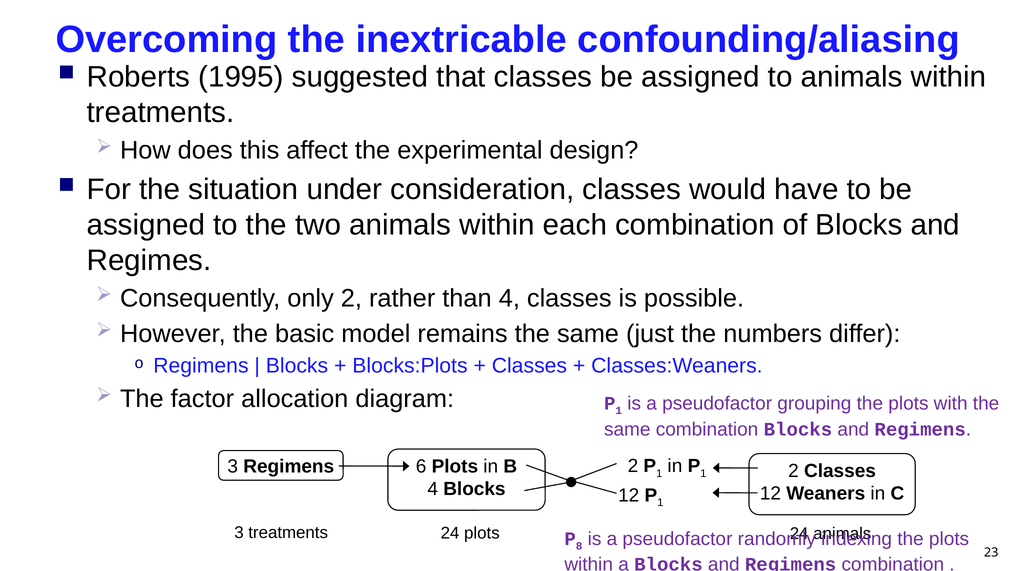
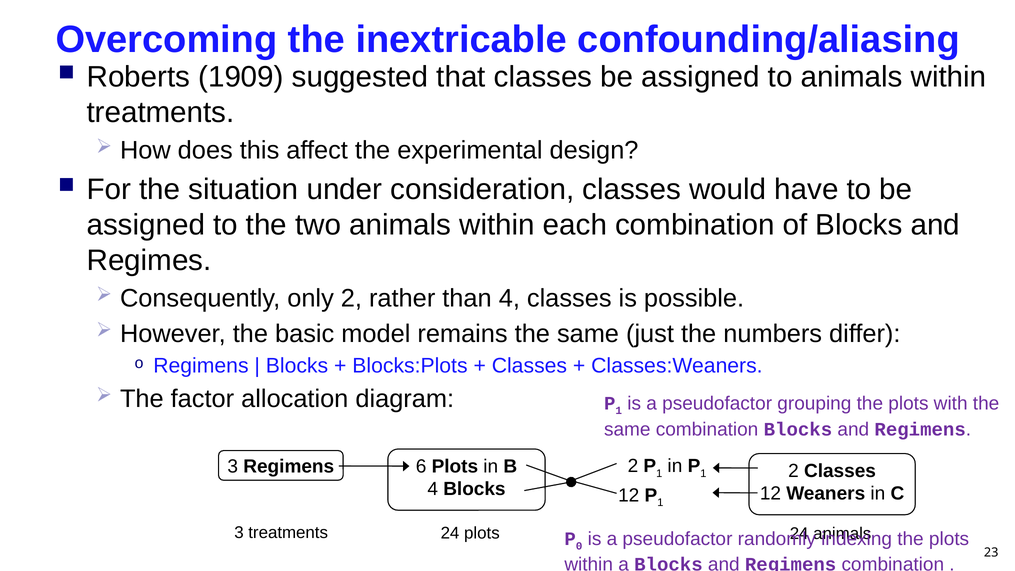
1995: 1995 -> 1909
8: 8 -> 0
